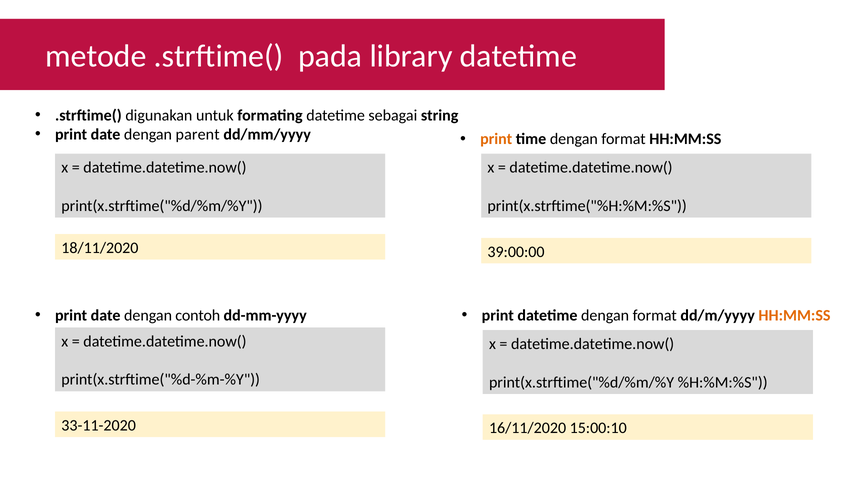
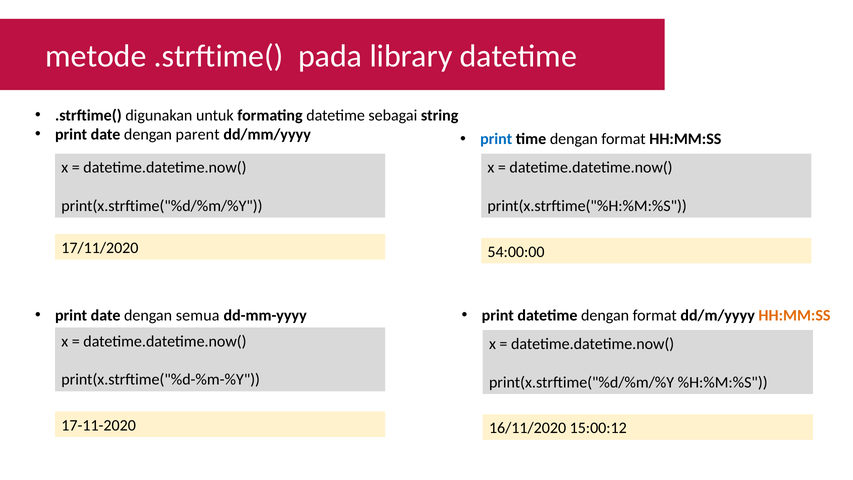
print at (496, 139) colour: orange -> blue
18/11/2020: 18/11/2020 -> 17/11/2020
39:00:00: 39:00:00 -> 54:00:00
contoh: contoh -> semua
33-11-2020: 33-11-2020 -> 17-11-2020
15:00:10: 15:00:10 -> 15:00:12
